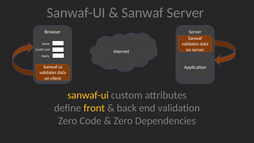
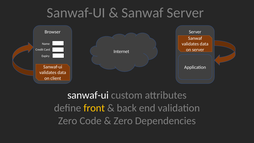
sanwaf-ui at (88, 95) colour: yellow -> white
